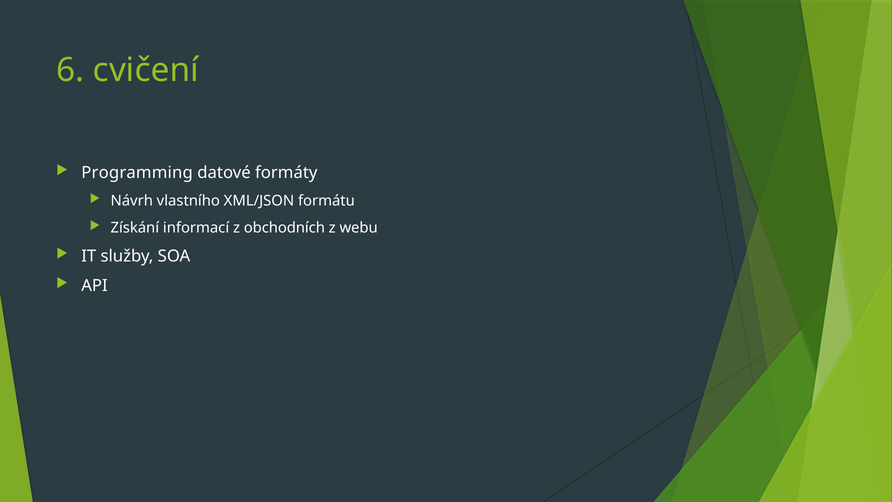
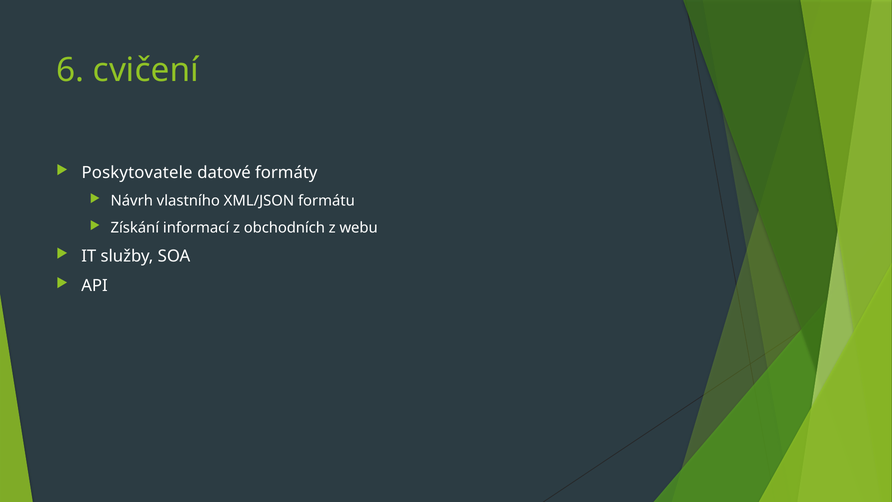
Programming: Programming -> Poskytovatele
